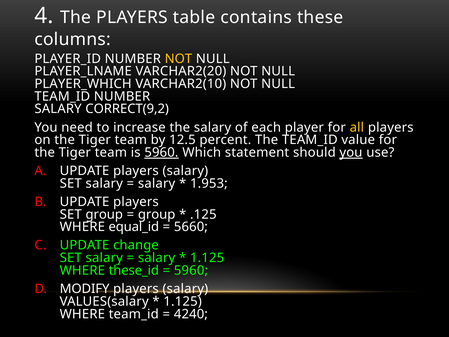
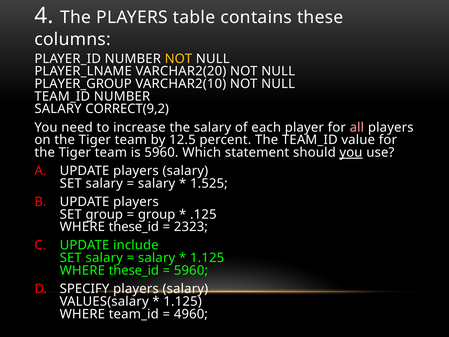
PLAYER_WHICH: PLAYER_WHICH -> PLAYER_GROUP
all colour: yellow -> pink
5960 at (161, 152) underline: present -> none
1.953: 1.953 -> 1.525
equal_id at (134, 227): equal_id -> these_id
5660: 5660 -> 2323
change: change -> include
MODIFY: MODIFY -> SPECIFY
4240: 4240 -> 4960
